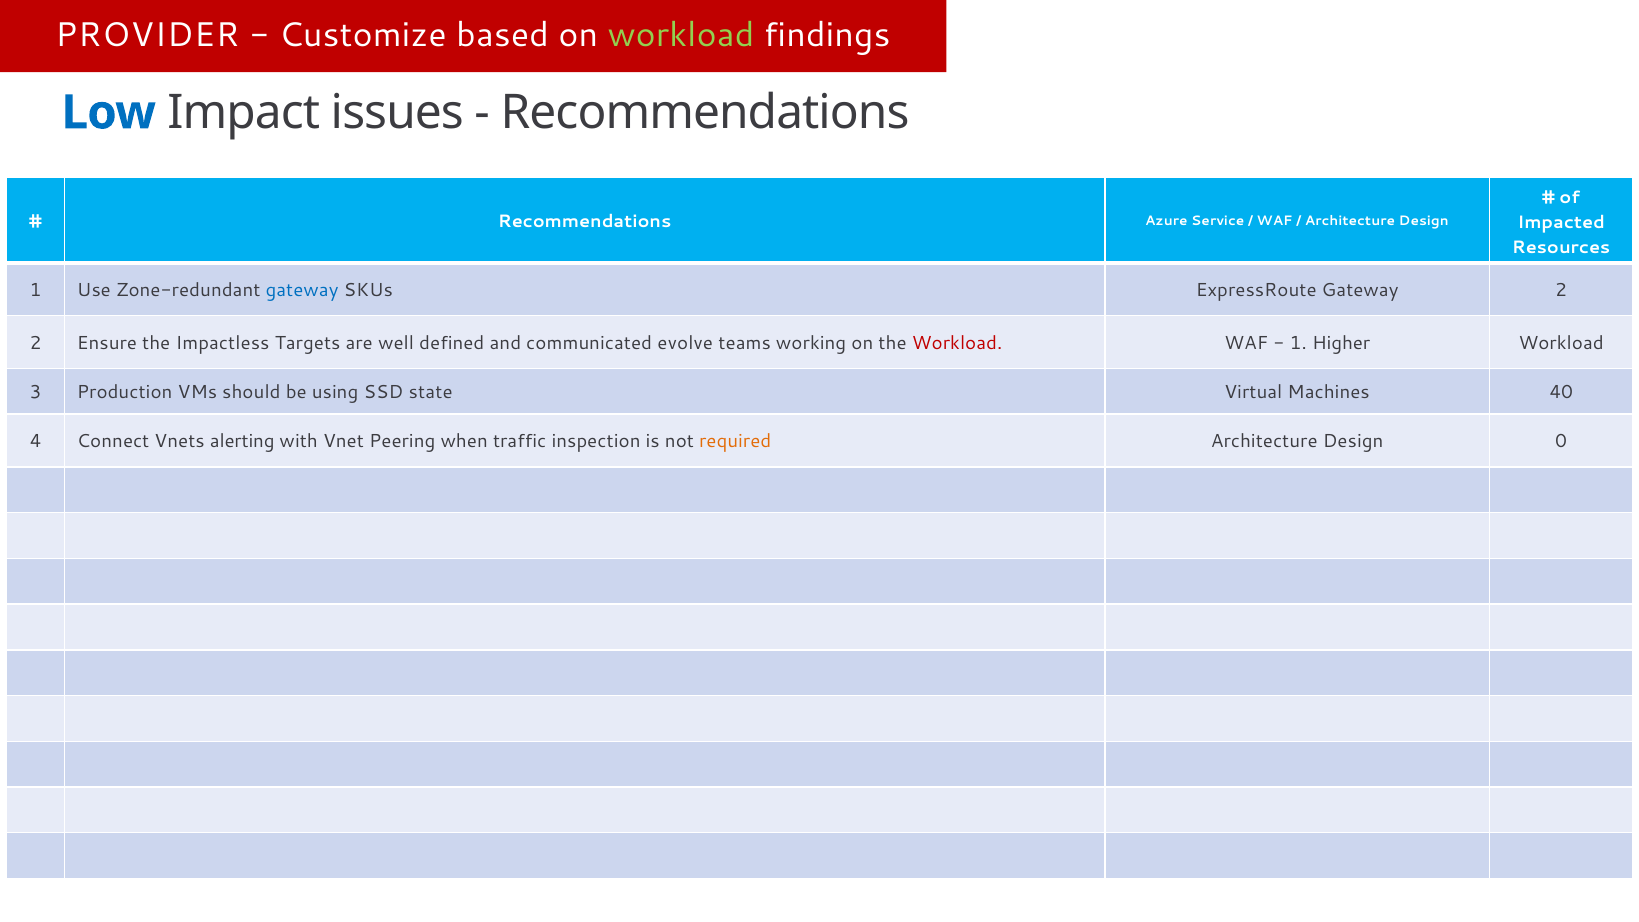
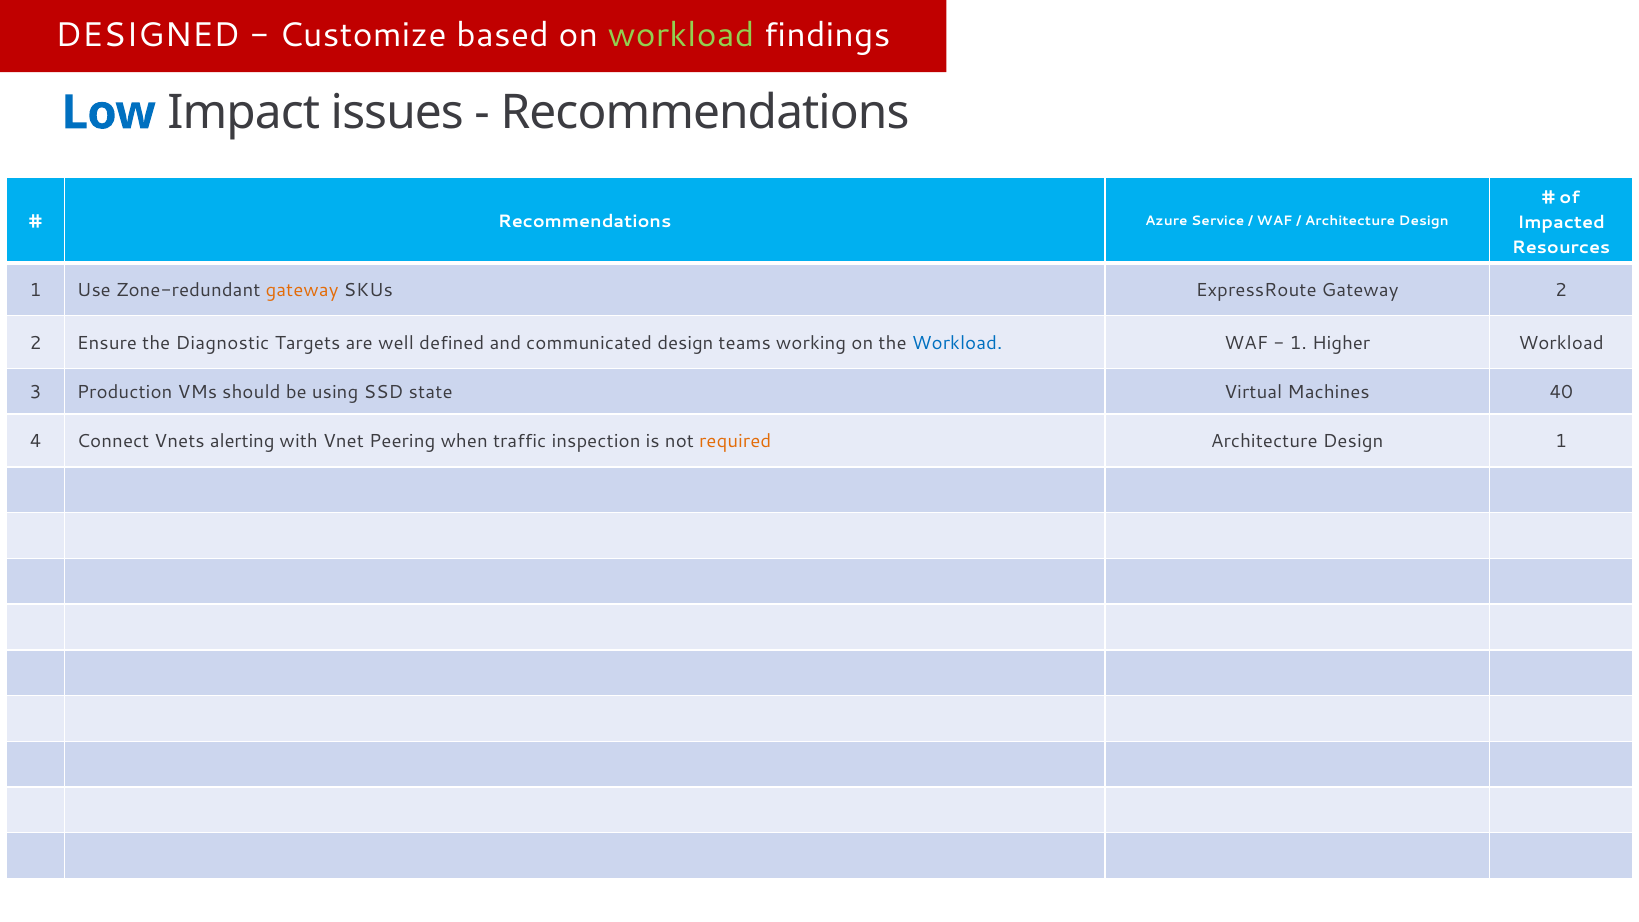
PROVIDER: PROVIDER -> DESIGNED
gateway at (302, 290) colour: blue -> orange
Impactless: Impactless -> Diagnostic
communicated evolve: evolve -> design
Workload at (957, 343) colour: red -> blue
Design 0: 0 -> 1
